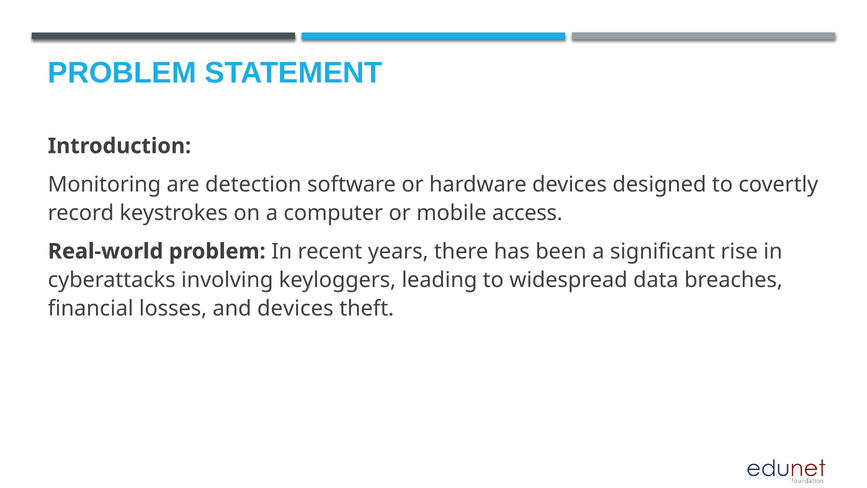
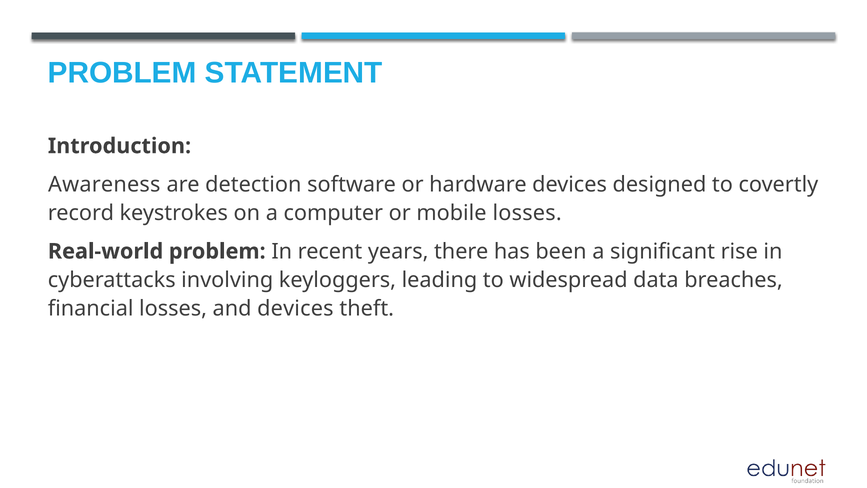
Monitoring: Monitoring -> Awareness
mobile access: access -> losses
